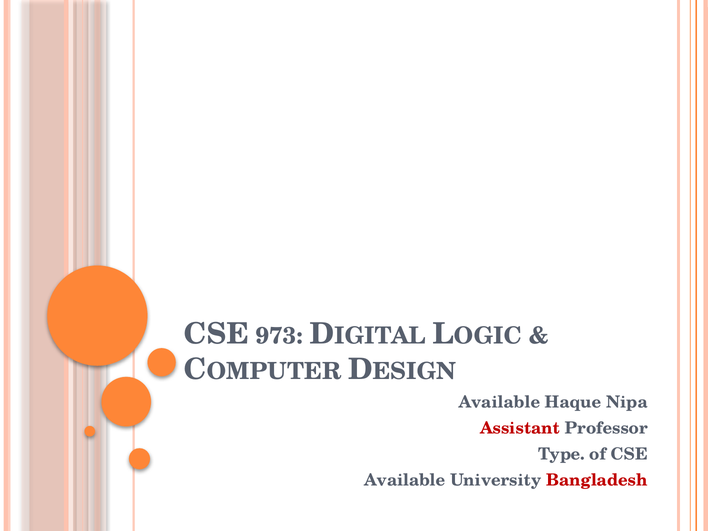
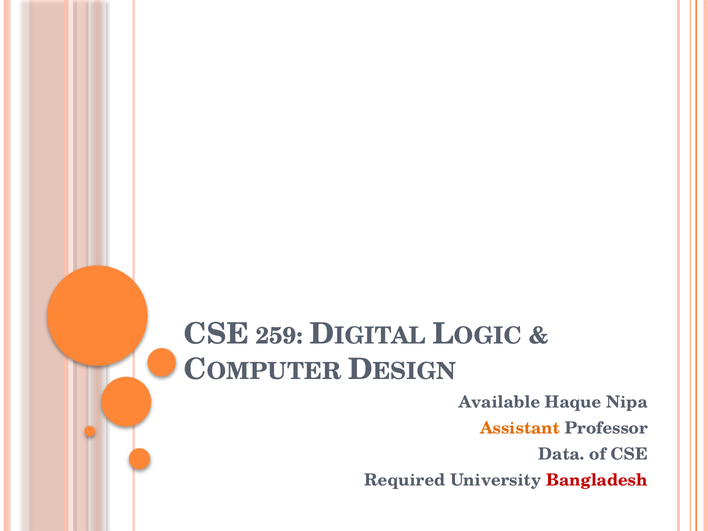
973: 973 -> 259
Assistant colour: red -> orange
Type: Type -> Data
Available at (405, 480): Available -> Required
